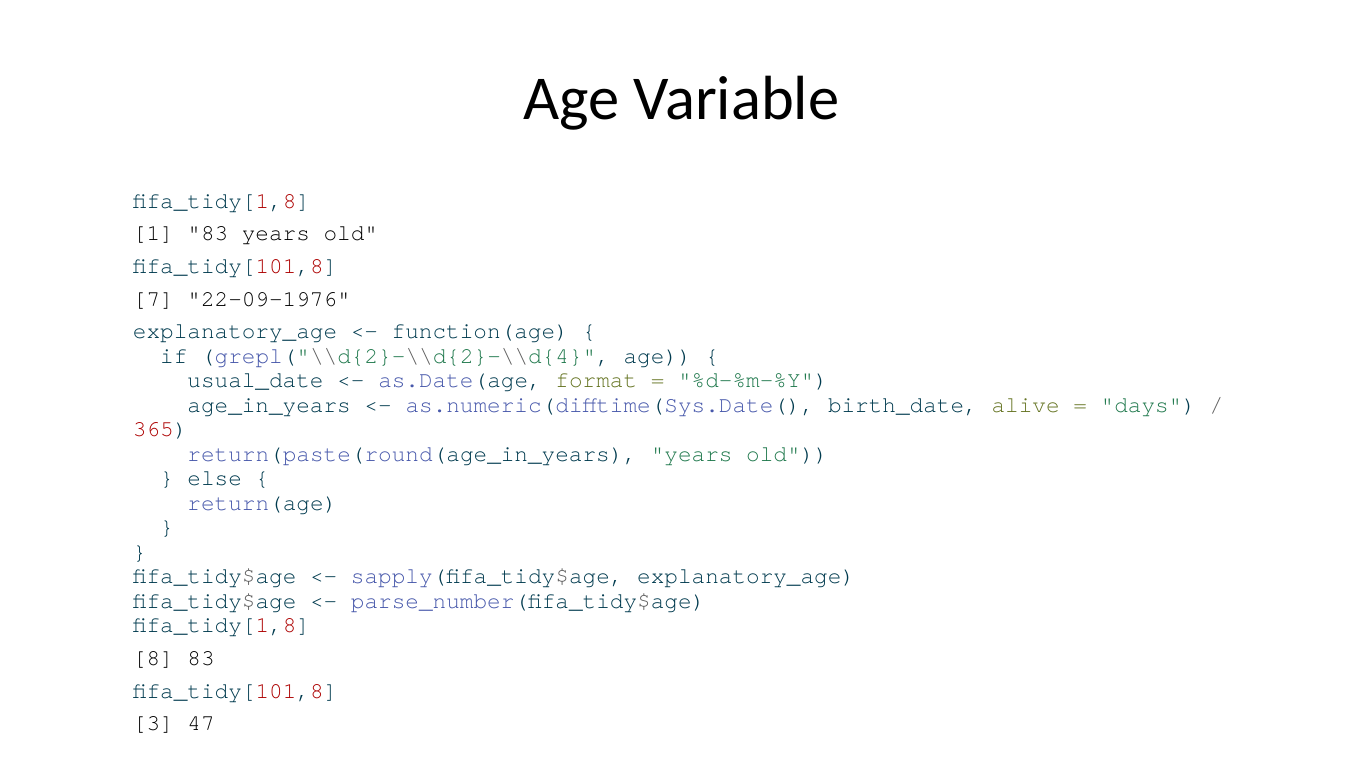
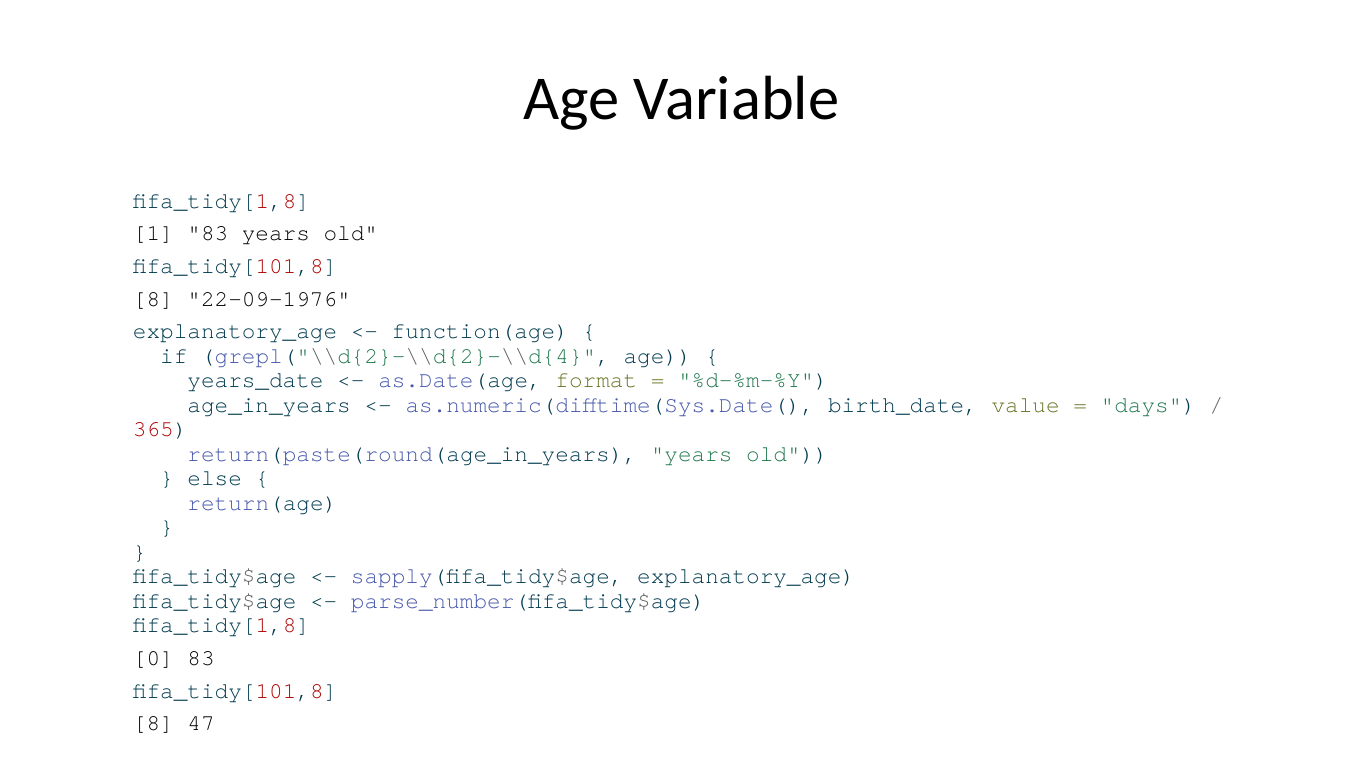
7 at (153, 299): 7 -> 8
usual_date: usual_date -> years_date
alive: alive -> value
8: 8 -> 0
3 at (153, 724): 3 -> 8
